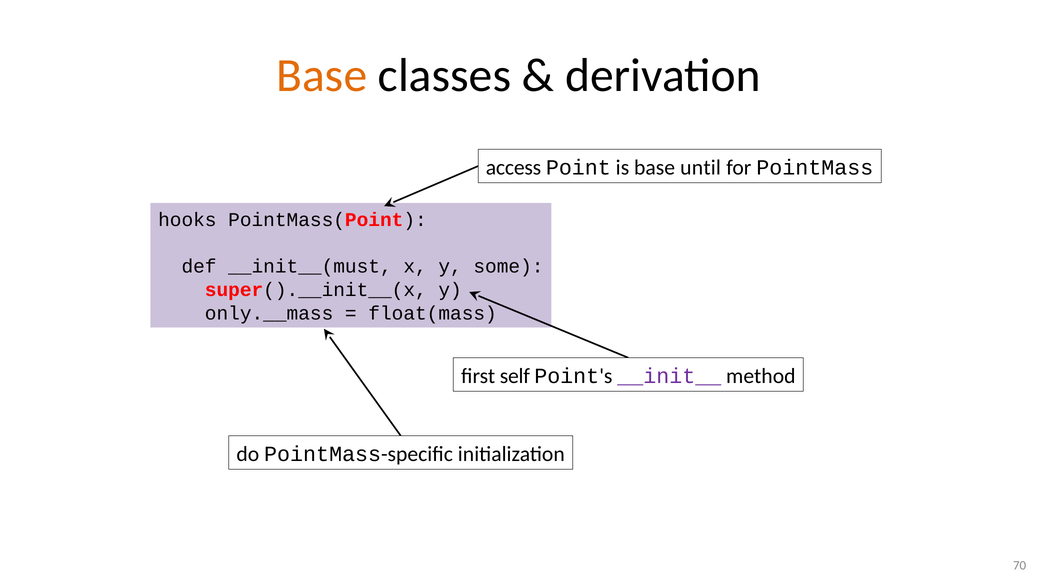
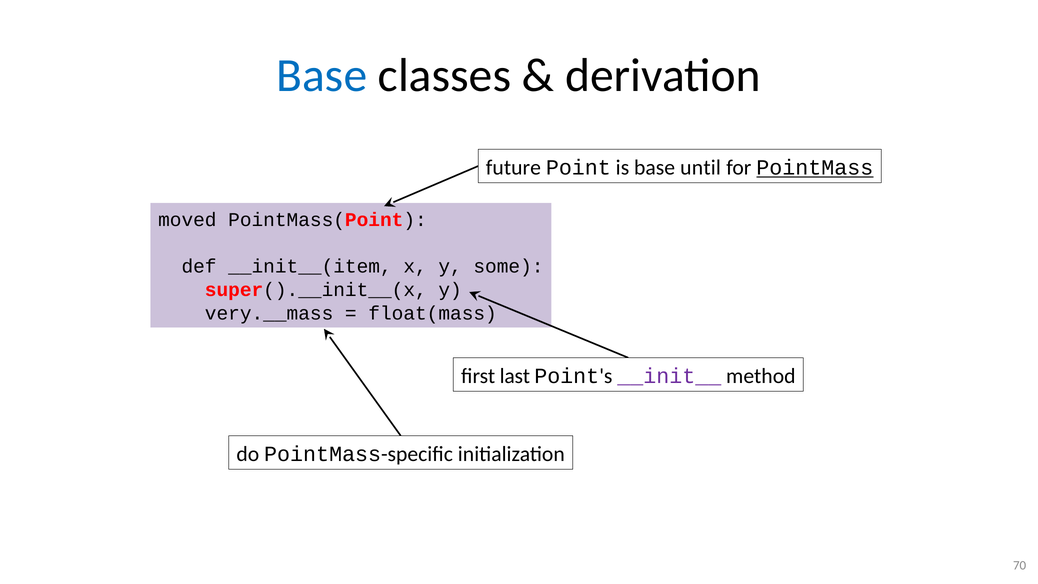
Base at (322, 75) colour: orange -> blue
access: access -> future
PointMass underline: none -> present
hooks: hooks -> moved
__init__(must: __init__(must -> __init__(item
only.__mass: only.__mass -> very.__mass
self: self -> last
